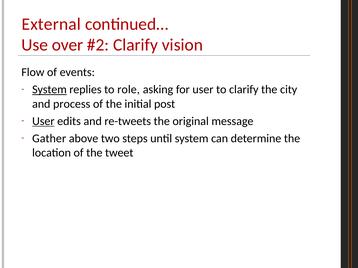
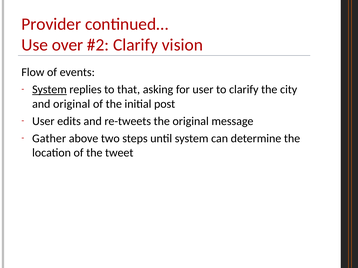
External: External -> Provider
role: role -> that
and process: process -> original
User at (43, 121) underline: present -> none
